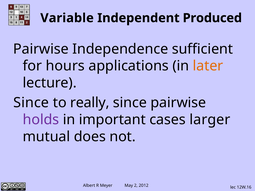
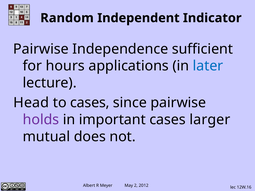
Variable: Variable -> Random
Produced: Produced -> Indicator
later colour: orange -> blue
Since at (31, 103): Since -> Head
to really: really -> cases
